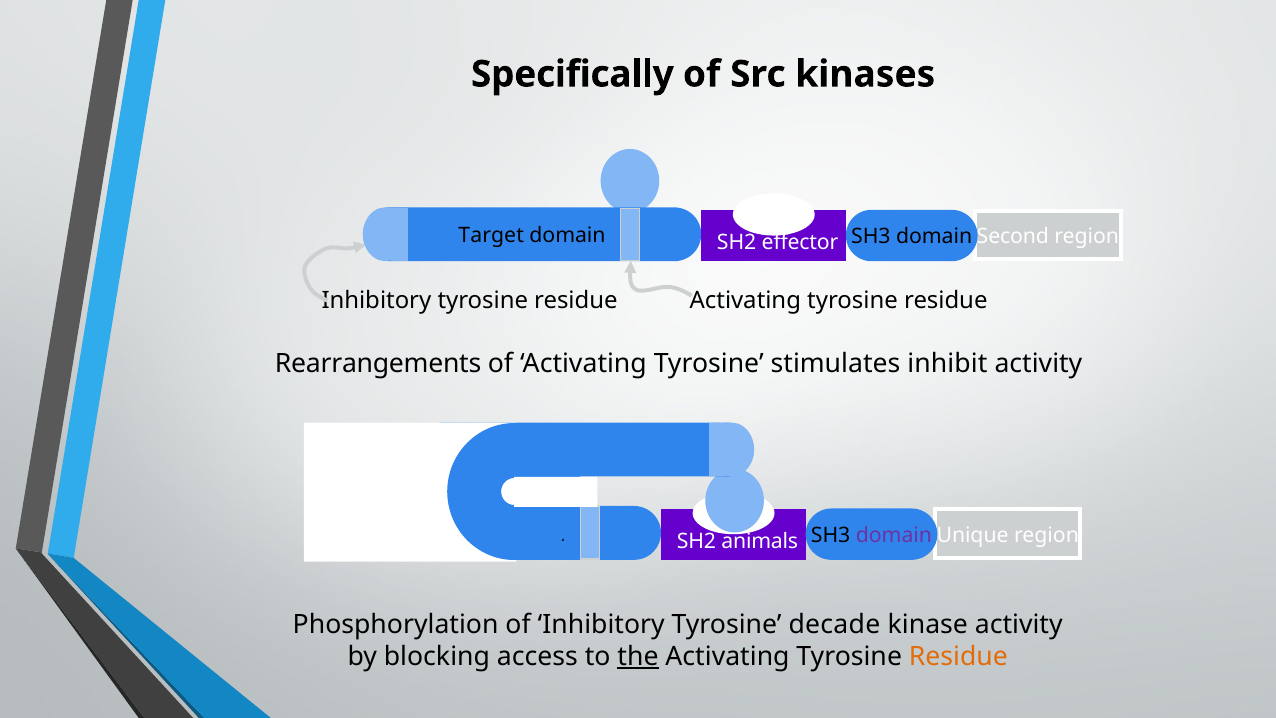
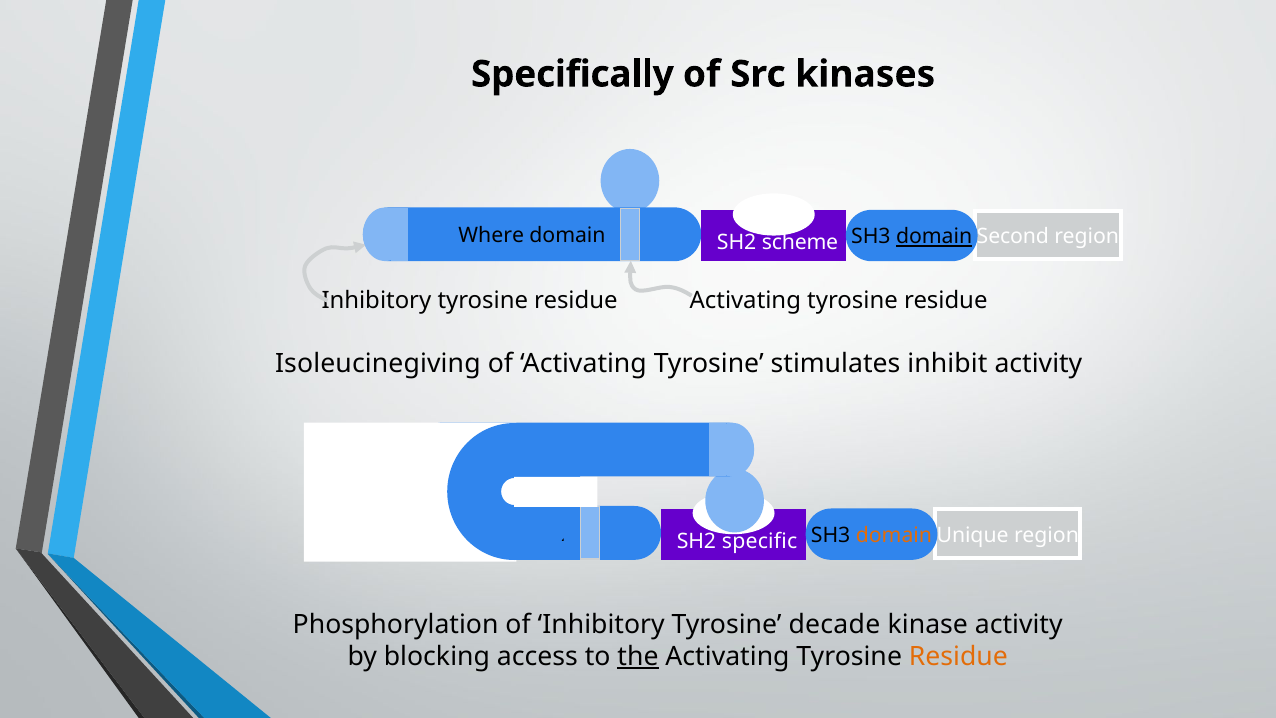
Target: Target -> Where
domain at (934, 237) underline: none -> present
effector: effector -> scheme
Rearrangements: Rearrangements -> Isoleucinegiving
domain at (894, 535) colour: purple -> orange
animals: animals -> specific
